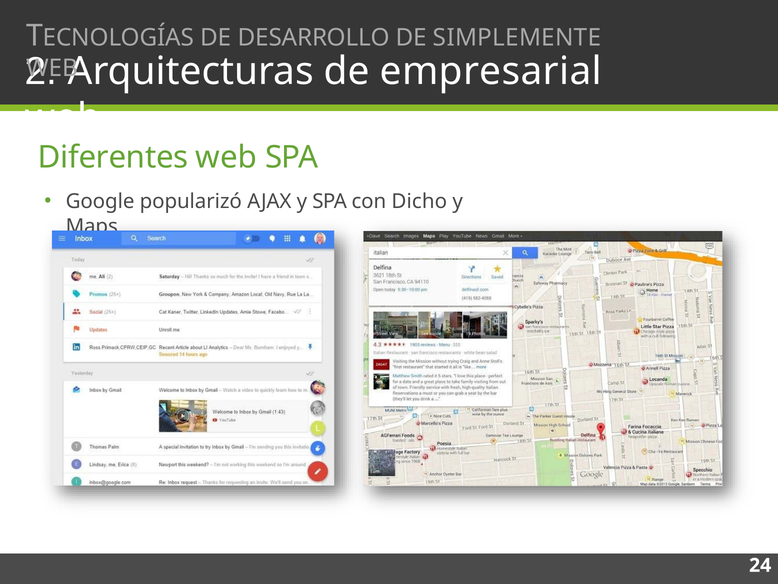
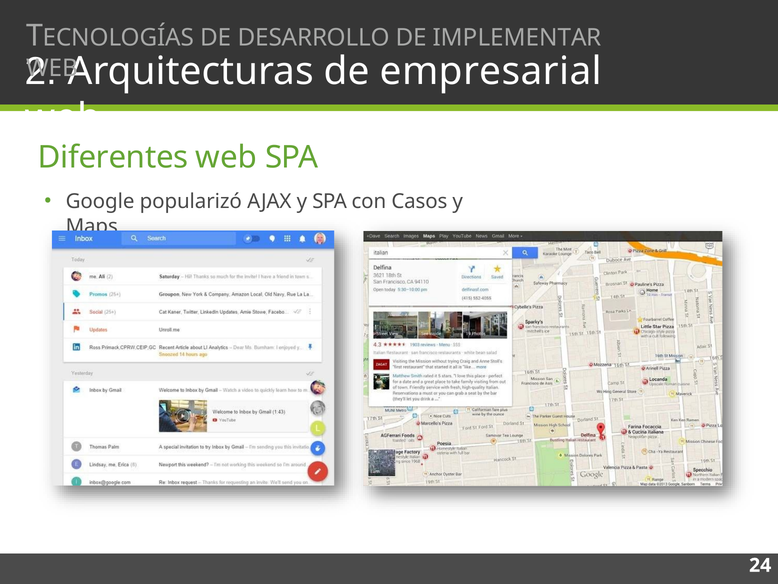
SIMPLEMENTE: SIMPLEMENTE -> IMPLEMENTAR
Dicho: Dicho -> Casos
